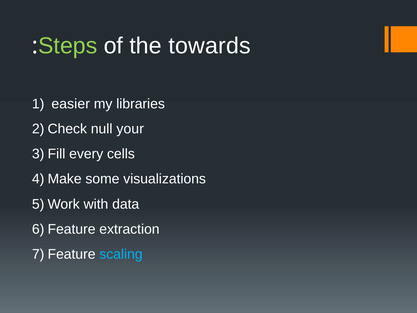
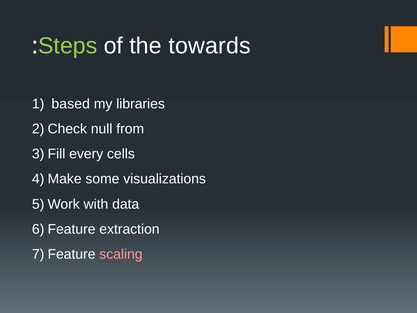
easier: easier -> based
your: your -> from
scaling colour: light blue -> pink
